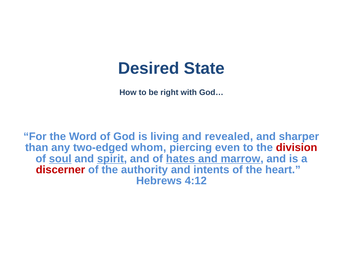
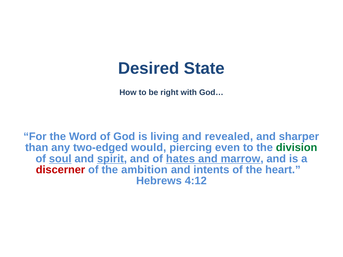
whom: whom -> would
division colour: red -> green
authority: authority -> ambition
